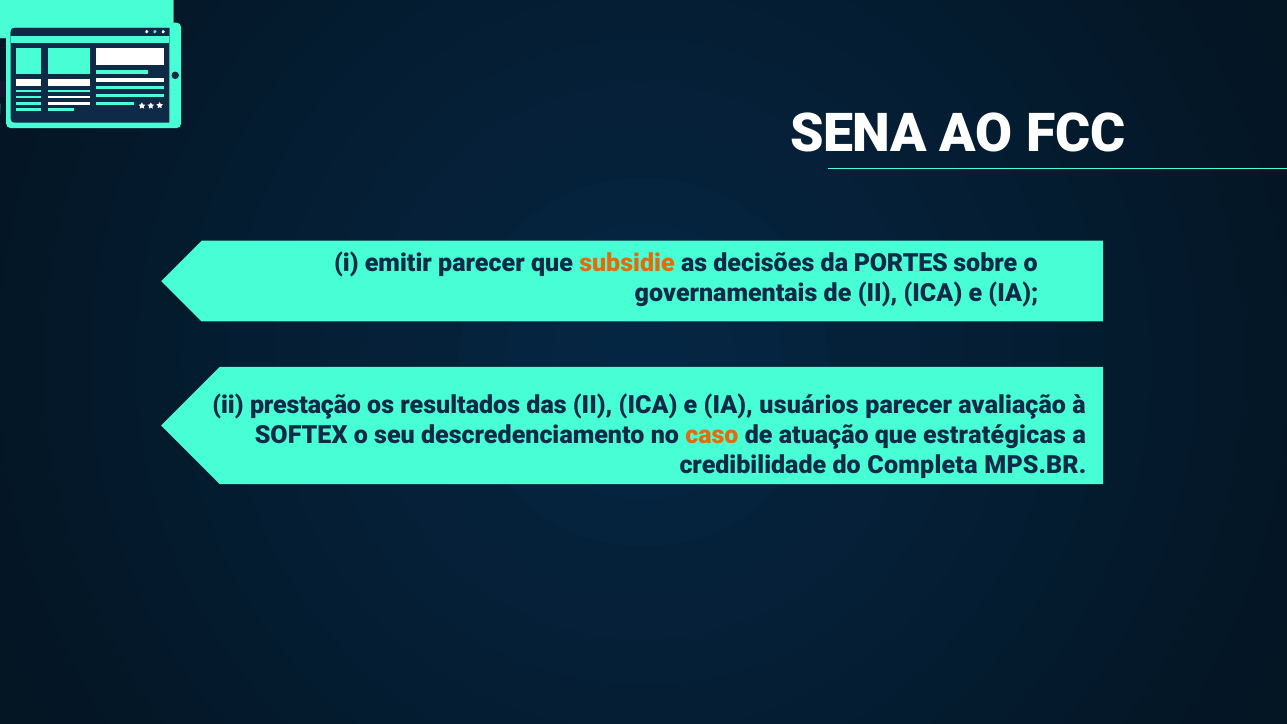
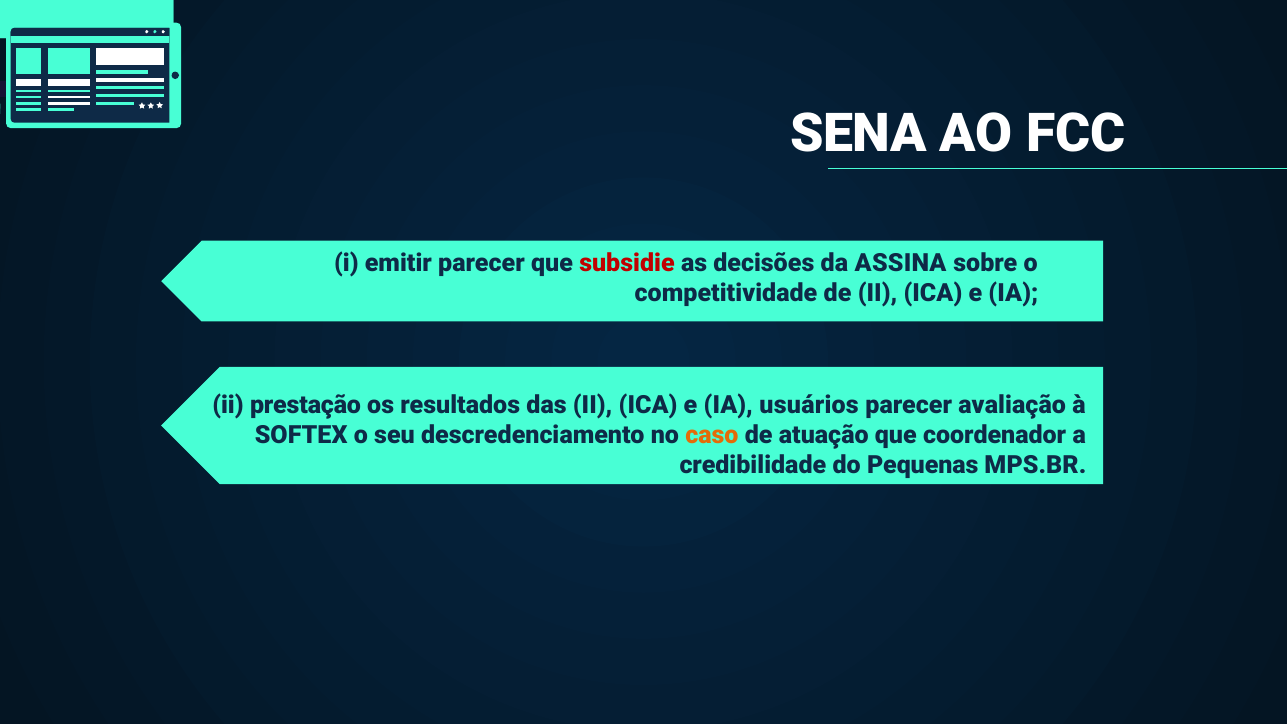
subsidie colour: orange -> red
PORTES: PORTES -> ASSINA
governamentais: governamentais -> competitividade
estratégicas: estratégicas -> coordenador
Completa: Completa -> Pequenas
